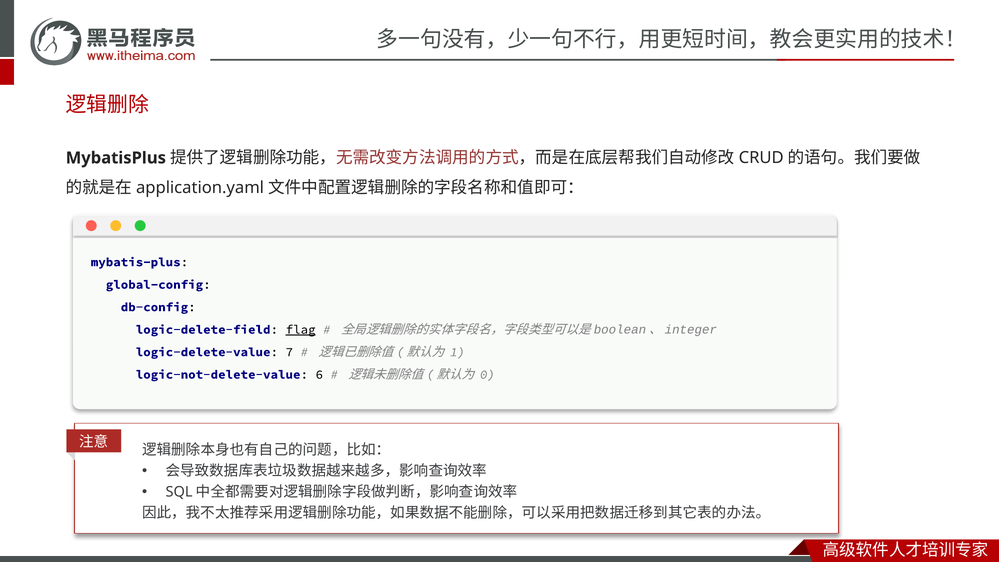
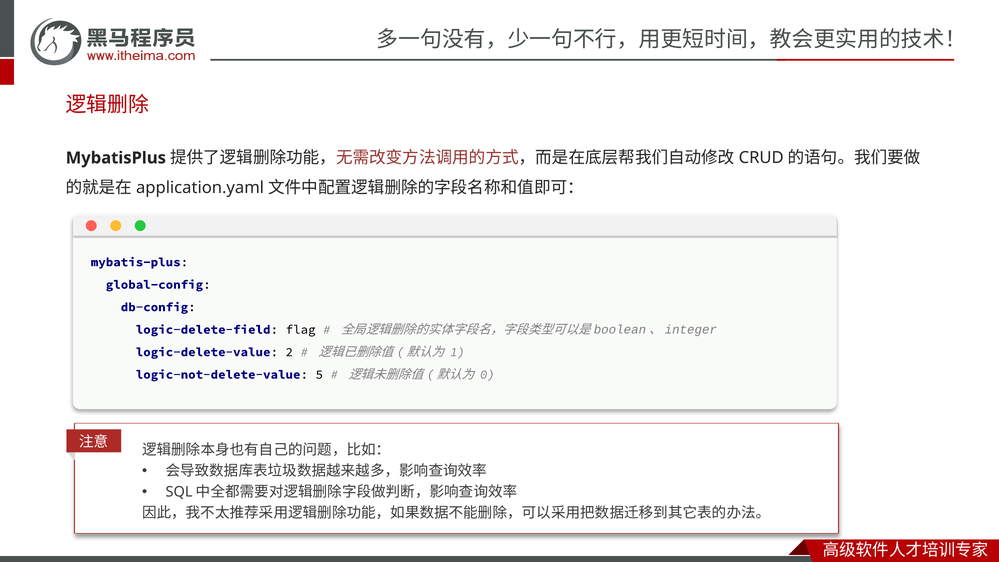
flag underline: present -> none
7: 7 -> 2
6: 6 -> 5
